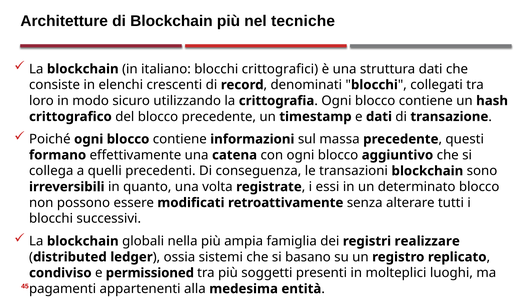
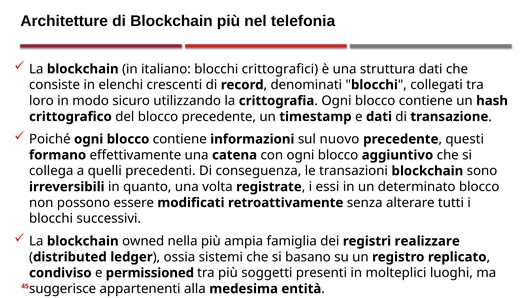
tecniche: tecniche -> telefonia
massa: massa -> nuovo
globali: globali -> owned
pagamenti: pagamenti -> suggerisce
